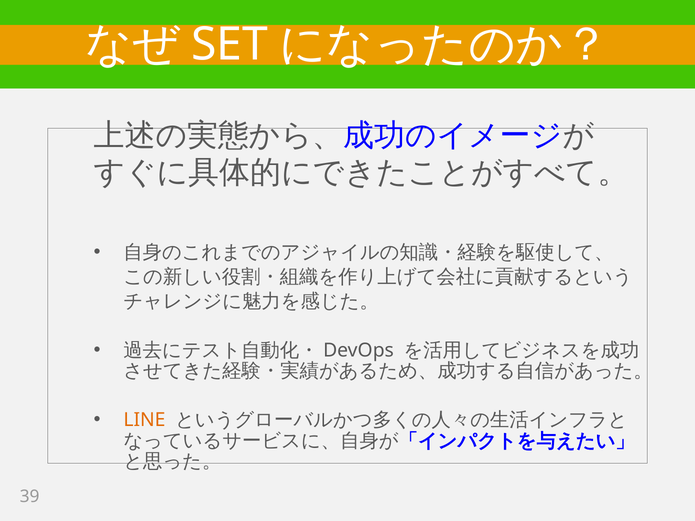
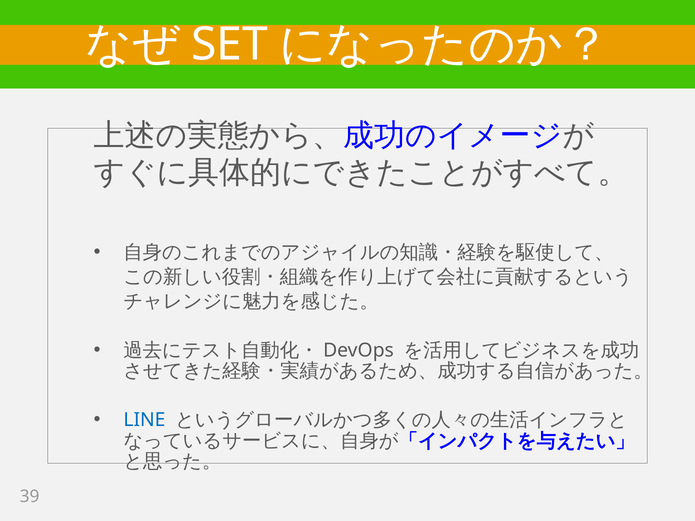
LINE colour: orange -> blue
